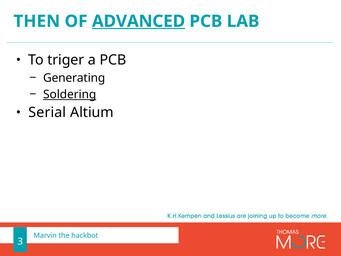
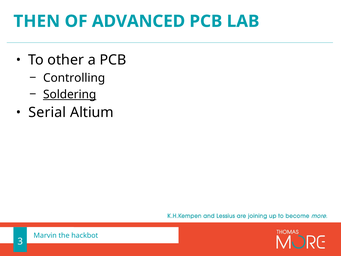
ADVANCED underline: present -> none
triger: triger -> other
Generating: Generating -> Controlling
